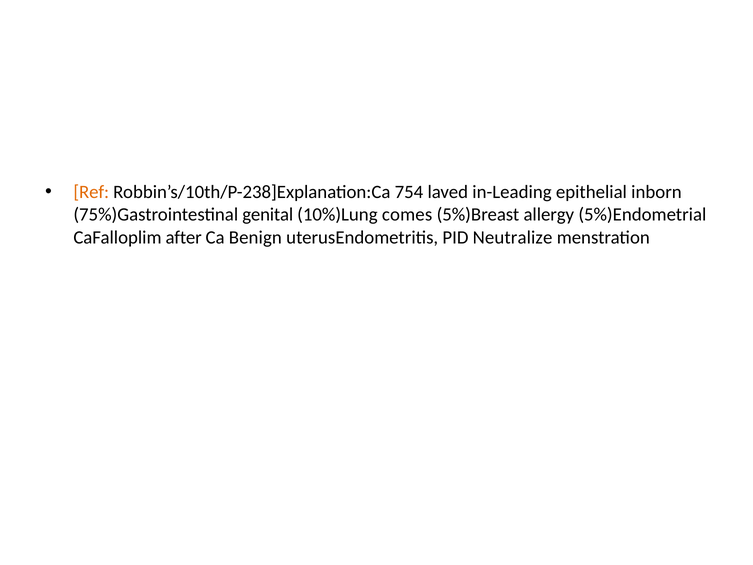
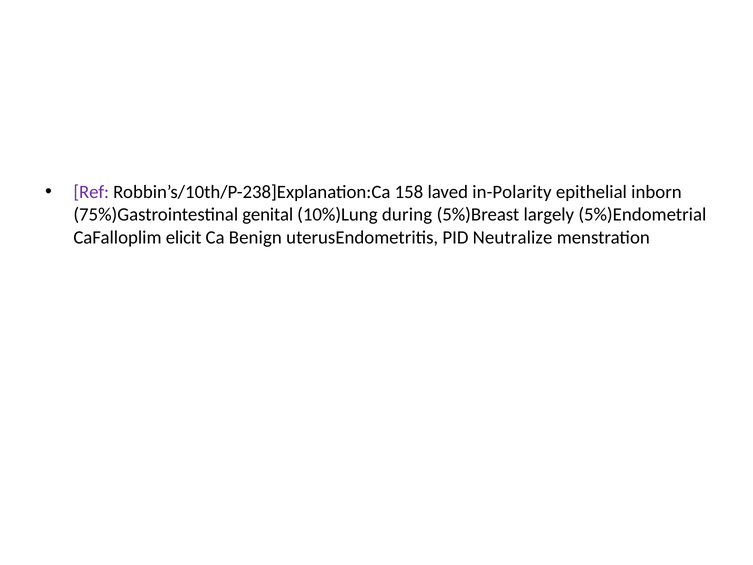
Ref colour: orange -> purple
754: 754 -> 158
in-Leading: in-Leading -> in-Polarity
comes: comes -> during
allergy: allergy -> largely
after: after -> elicit
